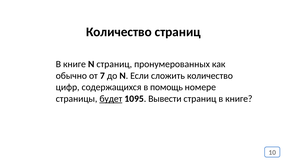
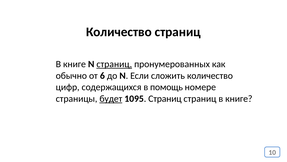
страниц at (114, 64) underline: none -> present
7: 7 -> 6
1095 Вывести: Вывести -> Страниц
